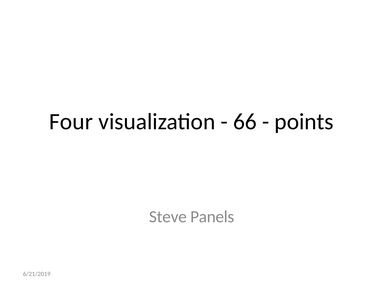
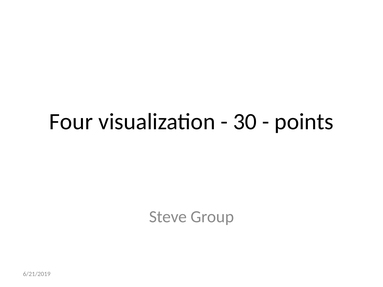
66: 66 -> 30
Panels: Panels -> Group
